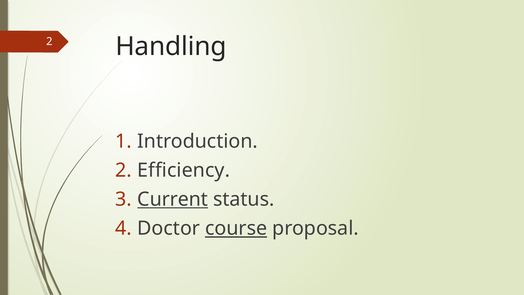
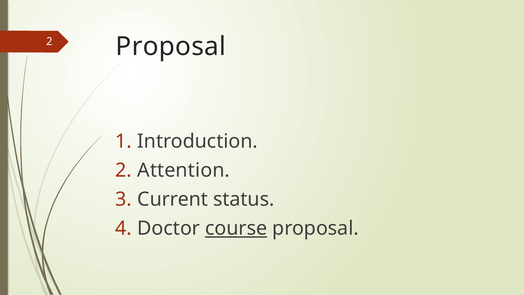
2 Handling: Handling -> Proposal
Efficiency: Efficiency -> Attention
Current underline: present -> none
